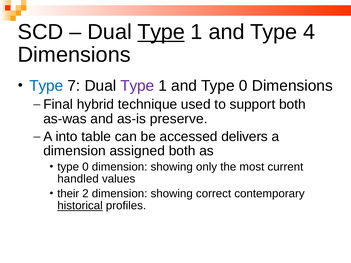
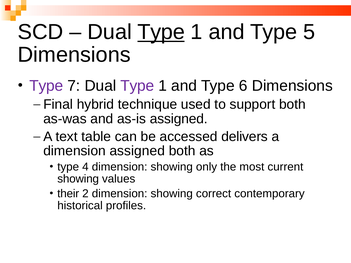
4: 4 -> 5
Type at (46, 86) colour: blue -> purple
and Type 0: 0 -> 6
as-is preserve: preserve -> assigned
into: into -> text
0 at (85, 167): 0 -> 4
handled at (78, 179): handled -> showing
historical underline: present -> none
